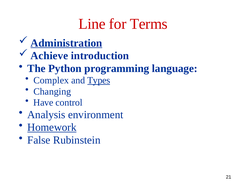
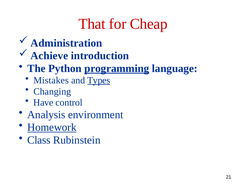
Line: Line -> That
Terms: Terms -> Cheap
Administration underline: present -> none
programming underline: none -> present
Complex: Complex -> Mistakes
False: False -> Class
